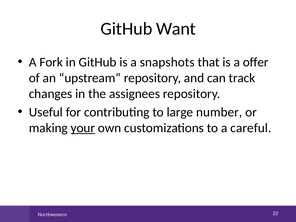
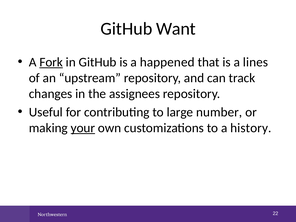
Fork underline: none -> present
snapshots: snapshots -> happened
offer: offer -> lines
careful: careful -> history
